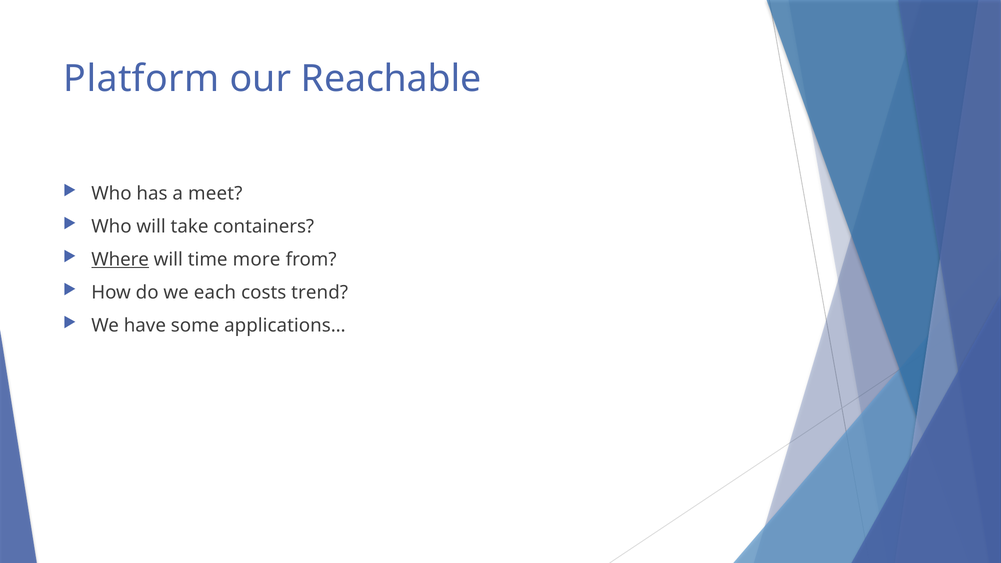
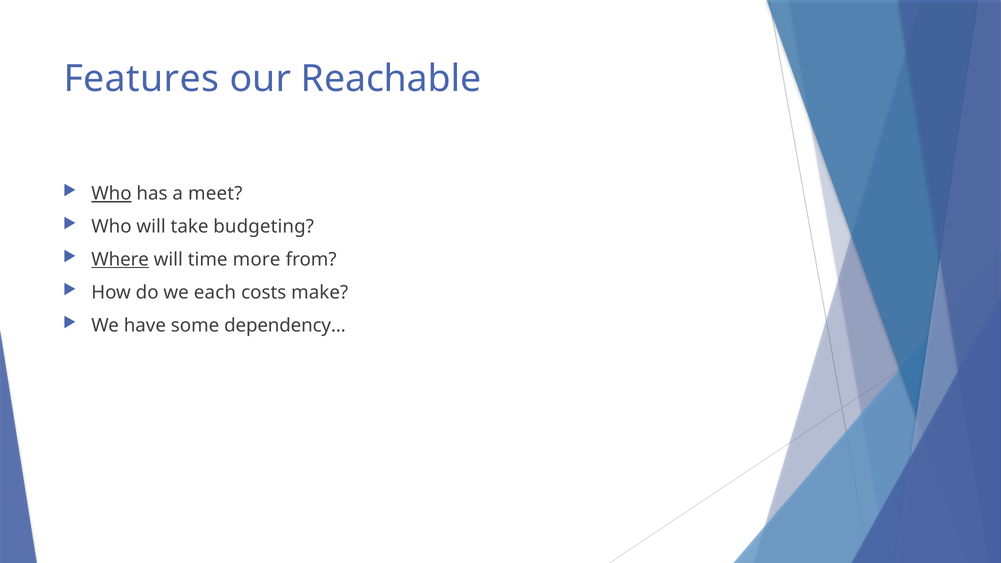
Platform: Platform -> Features
Who at (111, 194) underline: none -> present
containers: containers -> budgeting
trend: trend -> make
applications…: applications… -> dependency…
